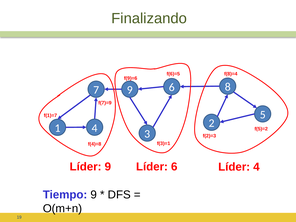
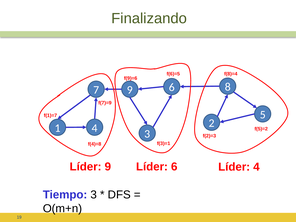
Tiempo 9: 9 -> 3
